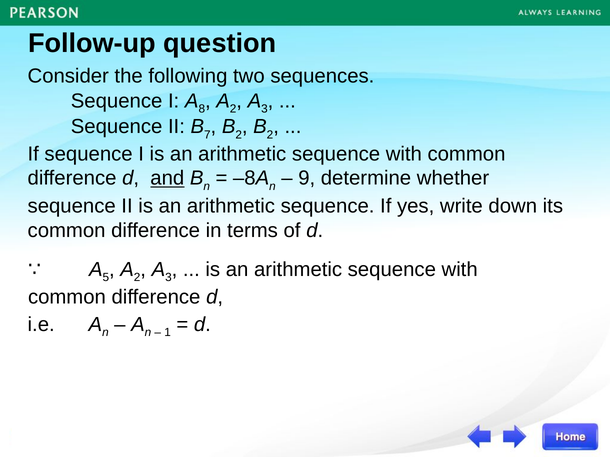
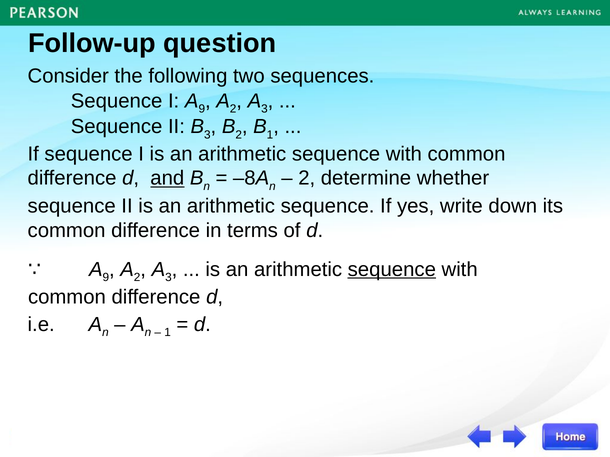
8 at (202, 109): 8 -> 9
7 at (207, 135): 7 -> 3
2 at (270, 135): 2 -> 1
9 at (307, 178): 9 -> 2
5 at (106, 278): 5 -> 9
sequence at (392, 270) underline: none -> present
